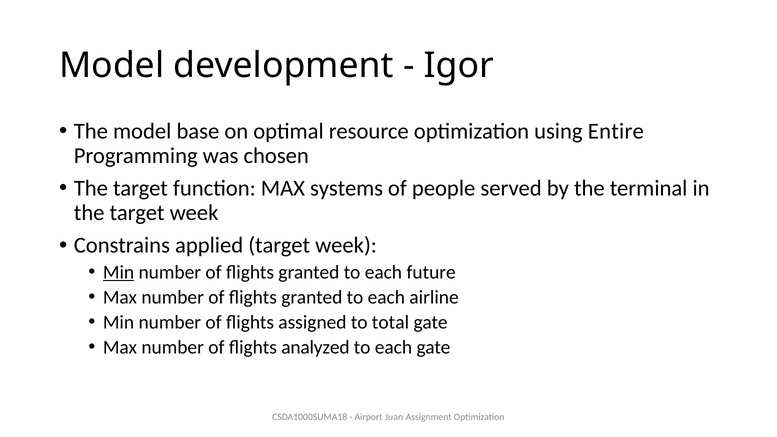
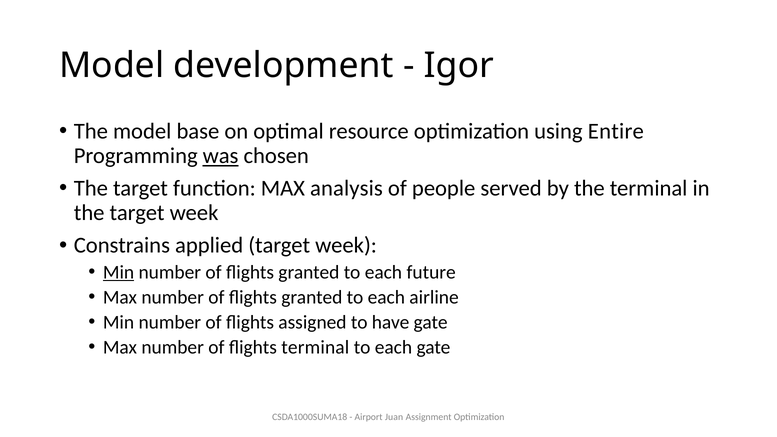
was underline: none -> present
systems: systems -> analysis
total: total -> have
flights analyzed: analyzed -> terminal
